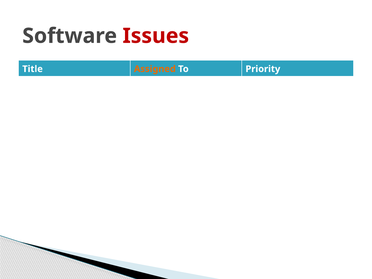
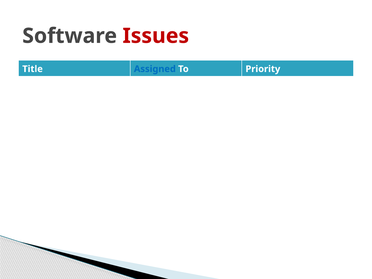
Assigned colour: orange -> blue
